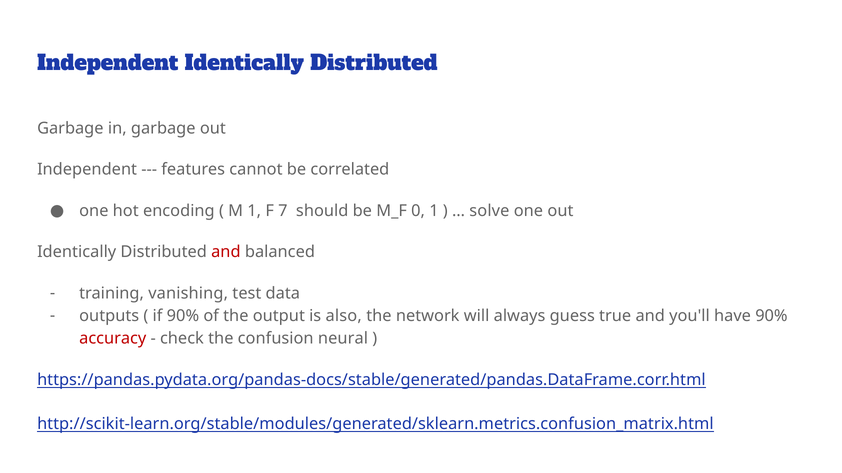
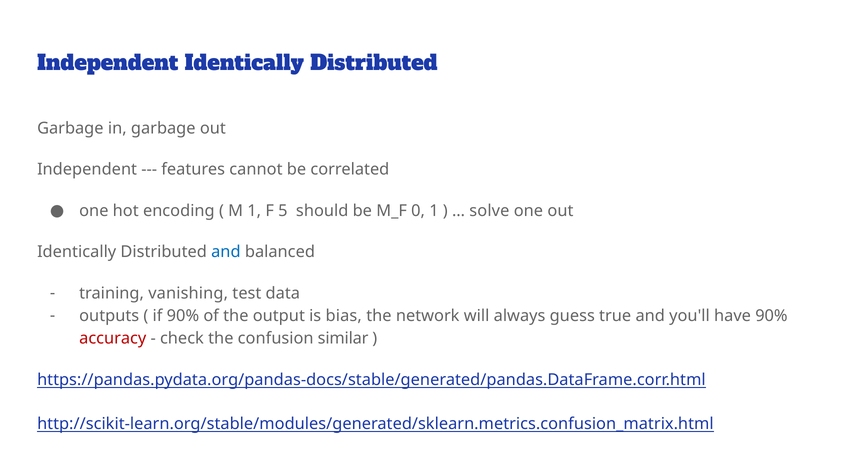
7: 7 -> 5
and at (226, 252) colour: red -> blue
also: also -> bias
neural: neural -> similar
